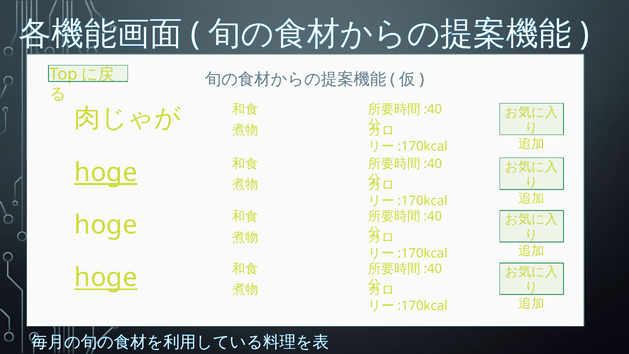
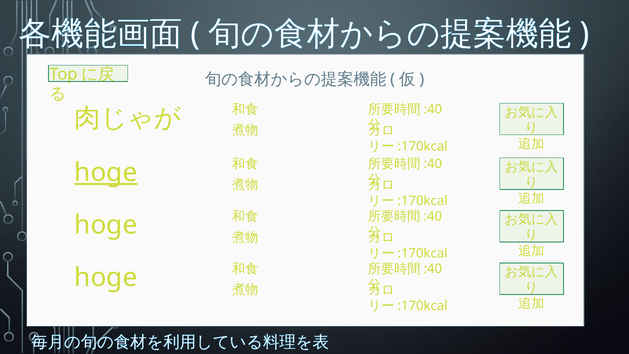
hoge at (106, 278) underline: present -> none
